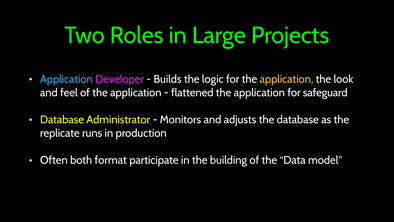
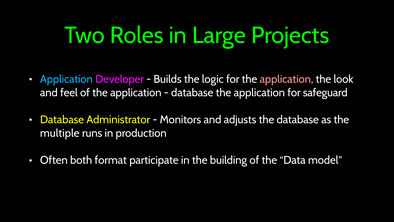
application at (286, 79) colour: yellow -> pink
flattened at (192, 92): flattened -> database
replicate: replicate -> multiple
